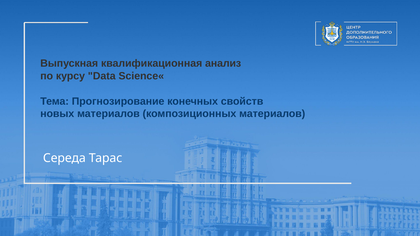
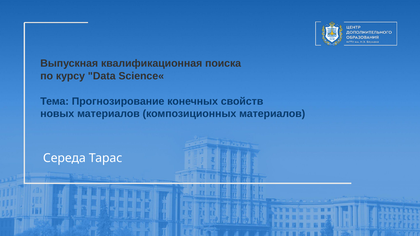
анализ: анализ -> поиска
